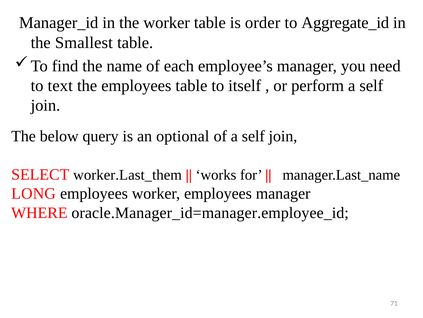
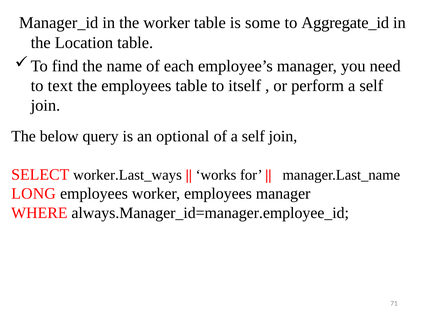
order: order -> some
Smallest: Smallest -> Location
worker.Last_them: worker.Last_them -> worker.Last_ways
oracle.Manager_id=manager.employee_id: oracle.Manager_id=manager.employee_id -> always.Manager_id=manager.employee_id
